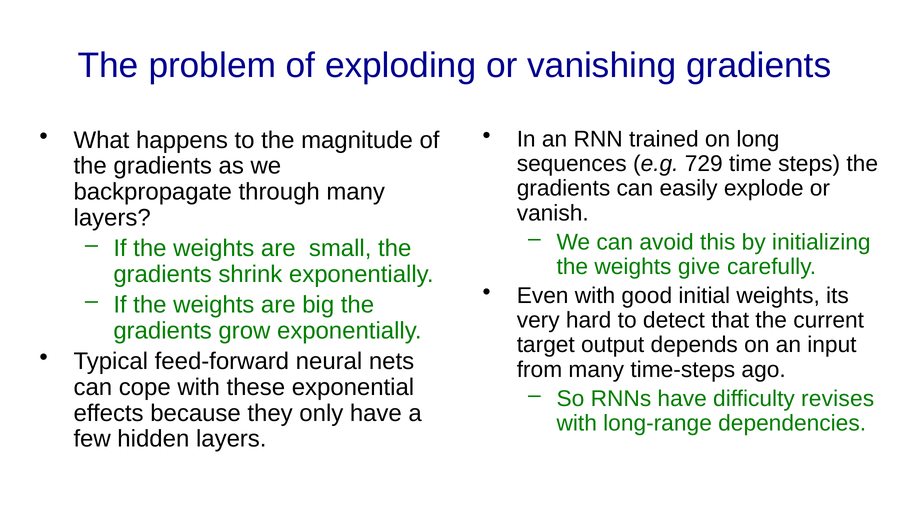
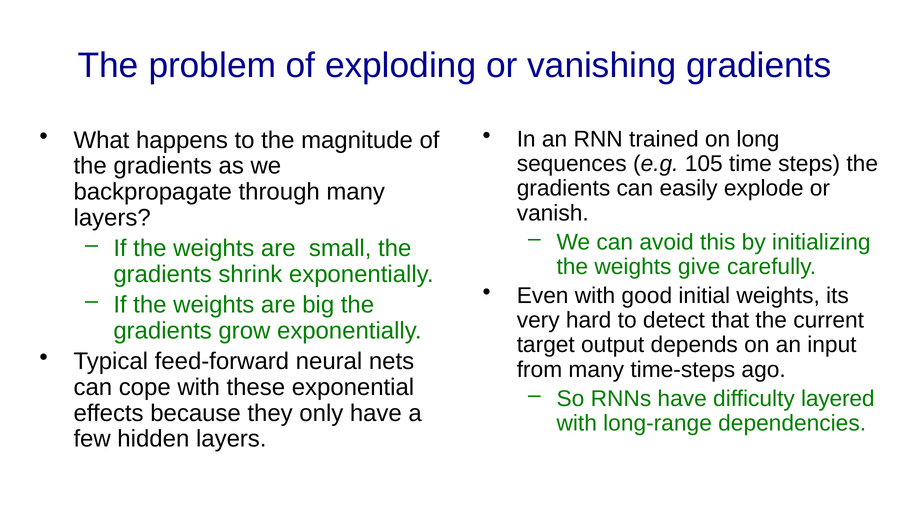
729: 729 -> 105
revises: revises -> layered
